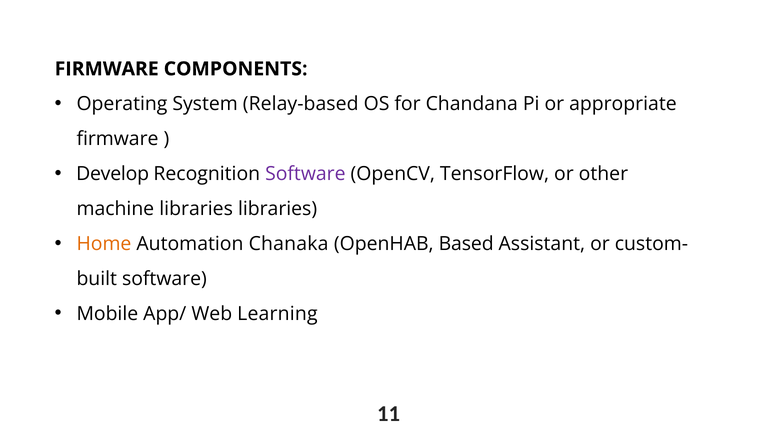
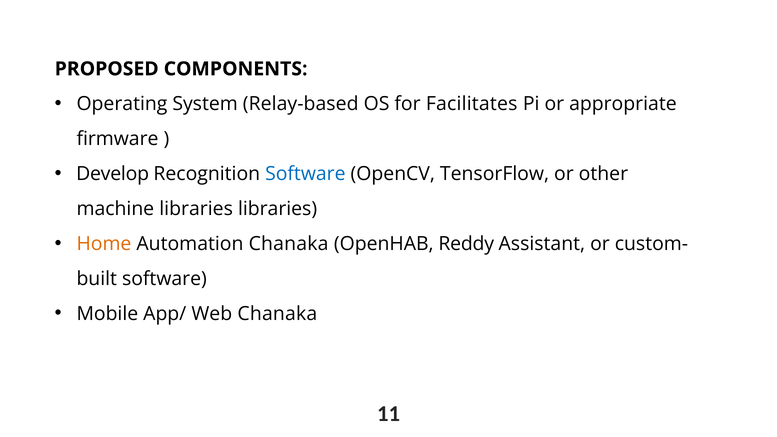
FIRMWARE at (107, 69): FIRMWARE -> PROPOSED
Chandana: Chandana -> Facilitates
Software at (305, 174) colour: purple -> blue
Based: Based -> Reddy
Web Learning: Learning -> Chanaka
